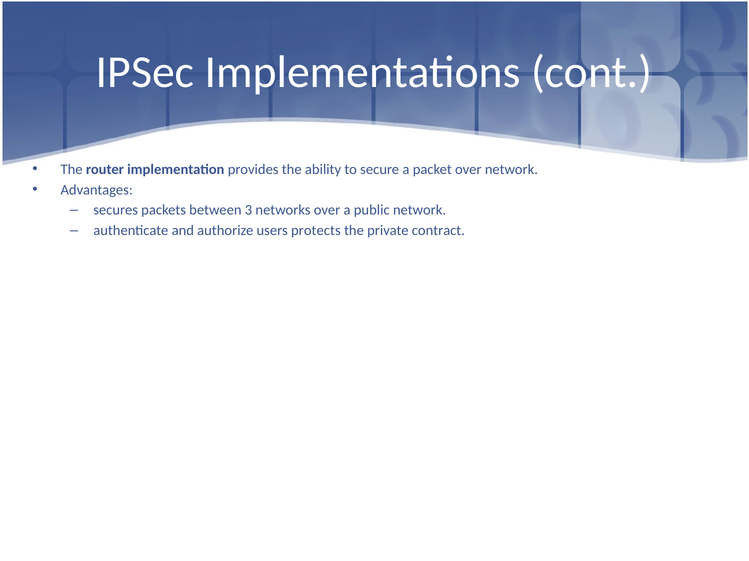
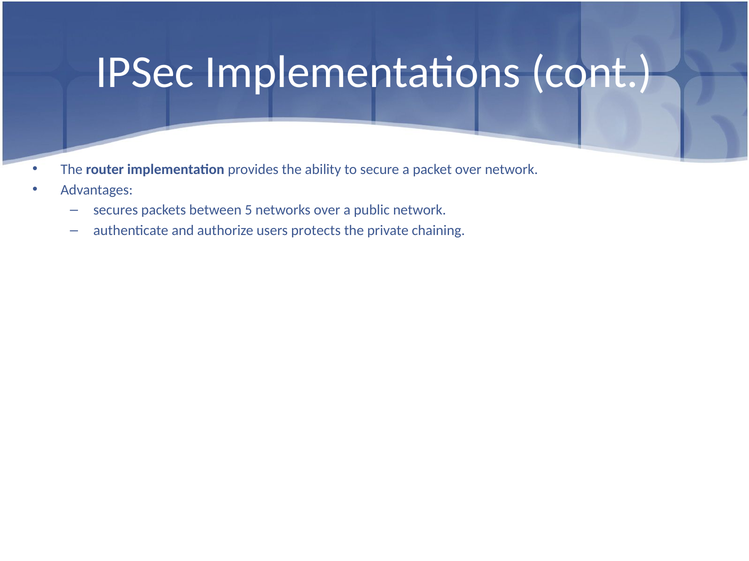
3: 3 -> 5
contract: contract -> chaining
